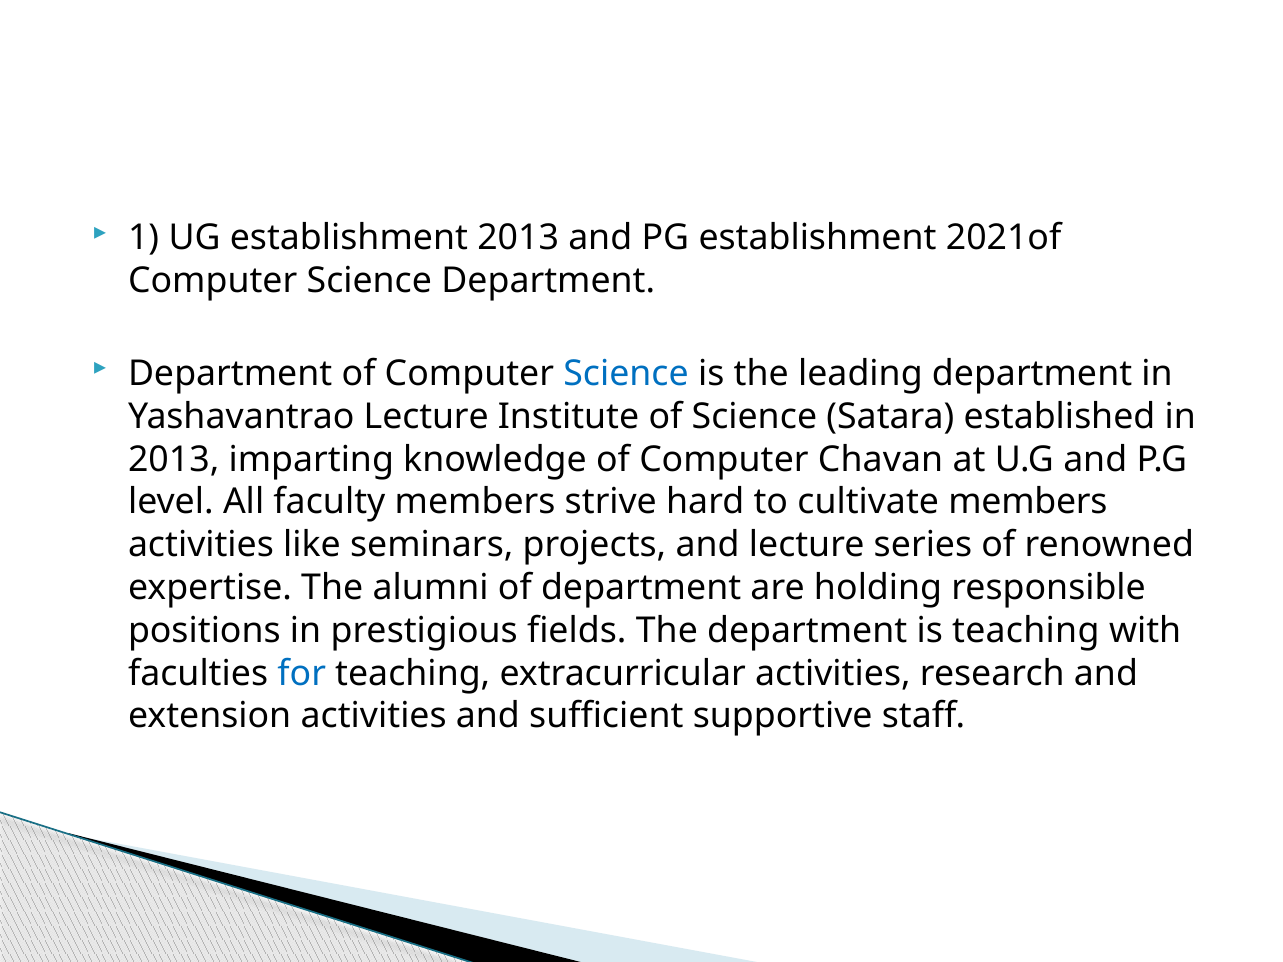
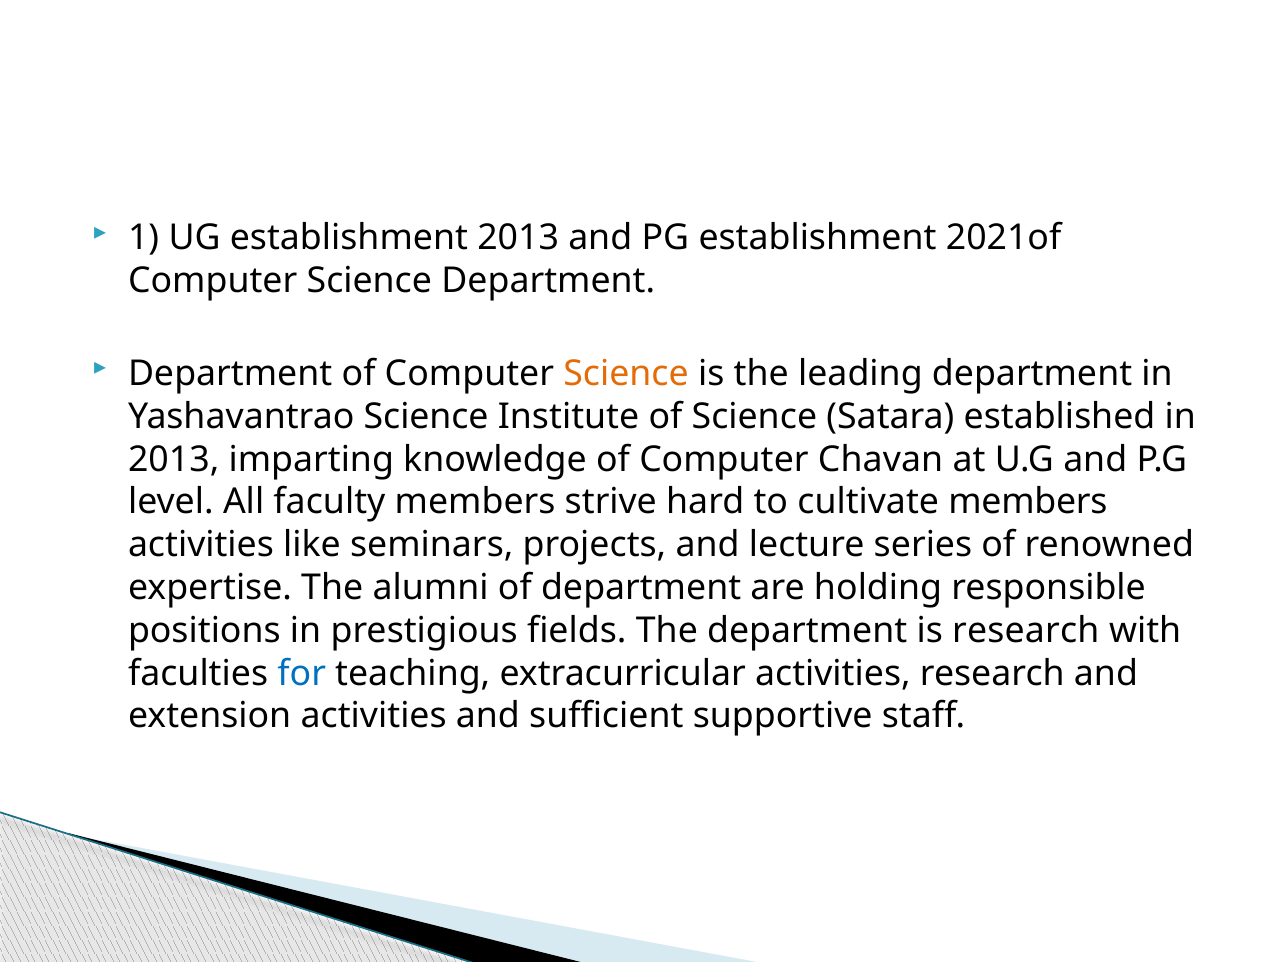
Science at (626, 374) colour: blue -> orange
Yashavantrao Lecture: Lecture -> Science
is teaching: teaching -> research
